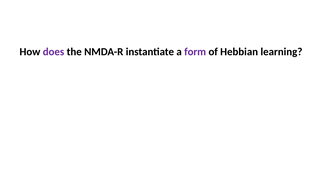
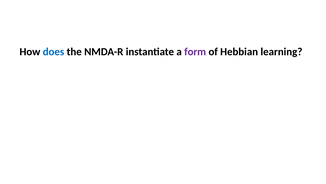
does colour: purple -> blue
